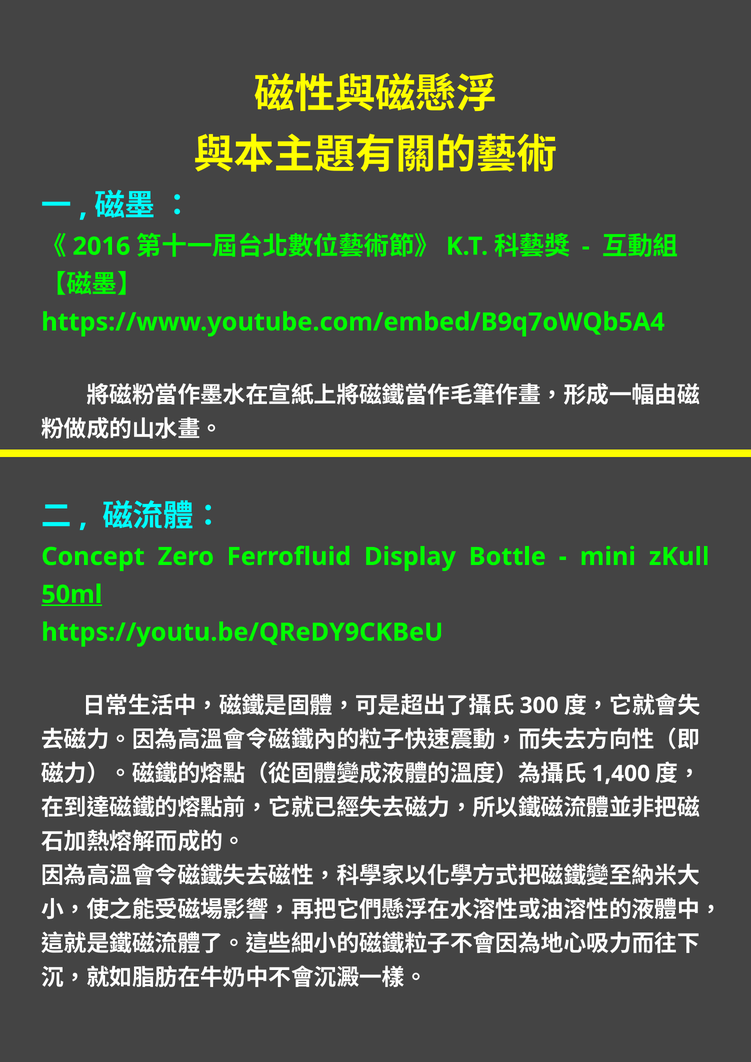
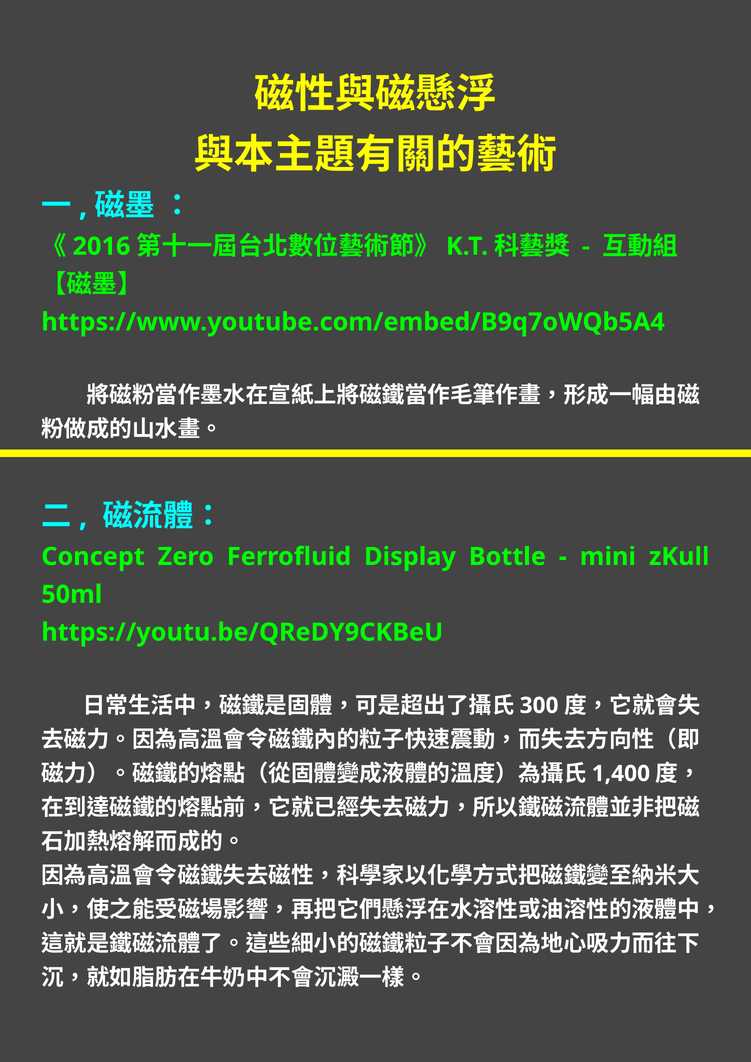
50ml underline: present -> none
